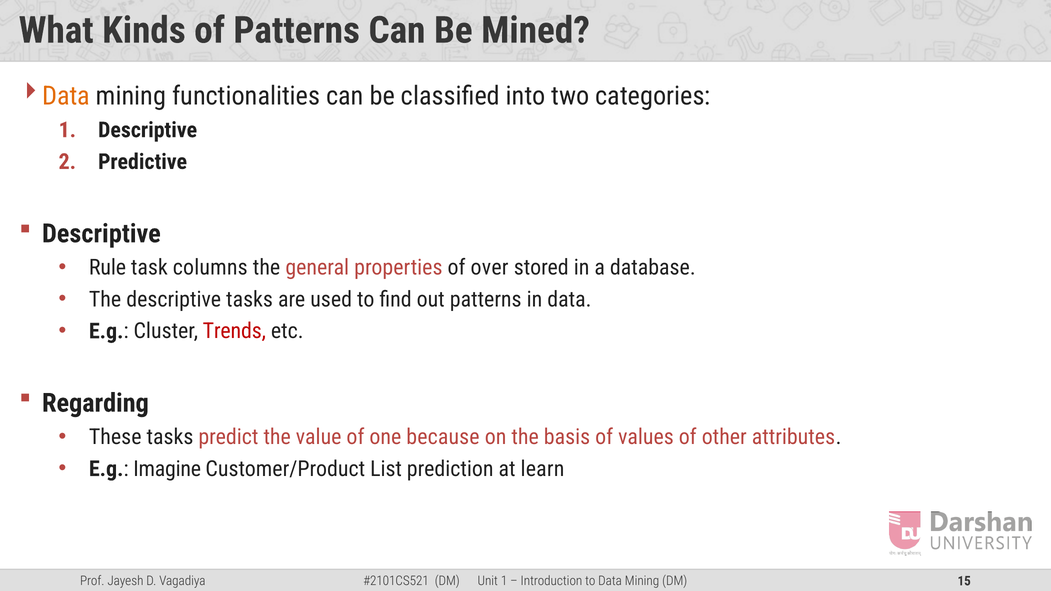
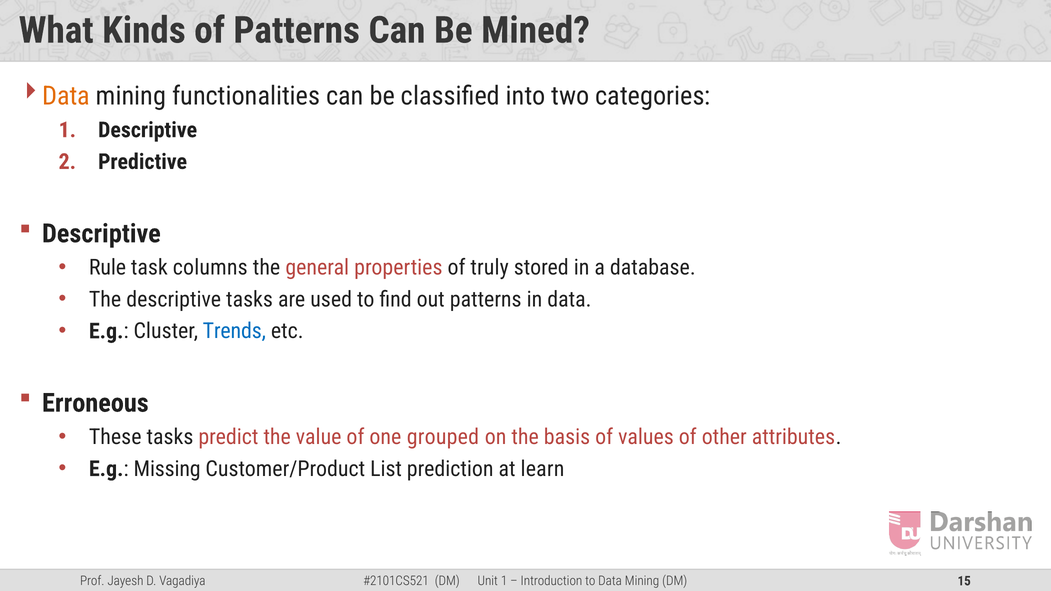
over: over -> truly
Trends colour: red -> blue
Regarding: Regarding -> Erroneous
because: because -> grouped
Imagine: Imagine -> Missing
